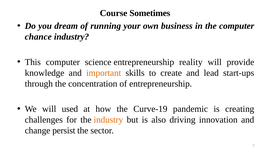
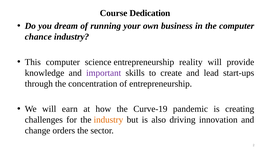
Sometimes: Sometimes -> Dedication
important colour: orange -> purple
used: used -> earn
persist: persist -> orders
